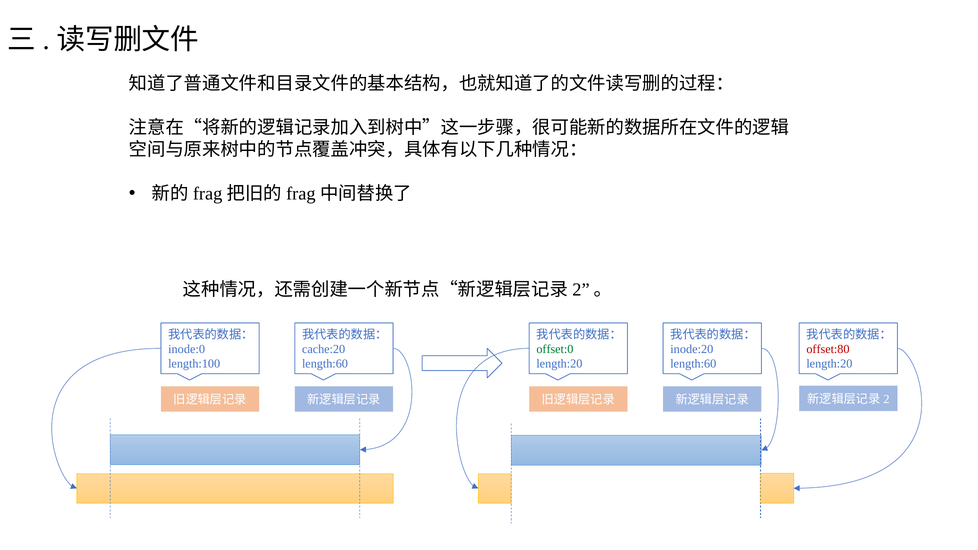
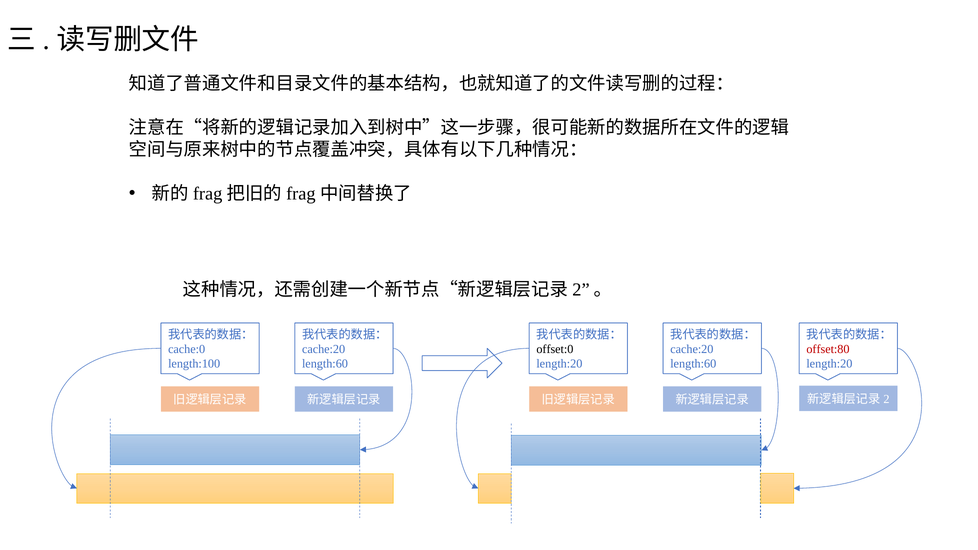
inode:0: inode:0 -> cache:0
offset:0 colour: green -> black
inode:20 at (692, 349): inode:20 -> cache:20
